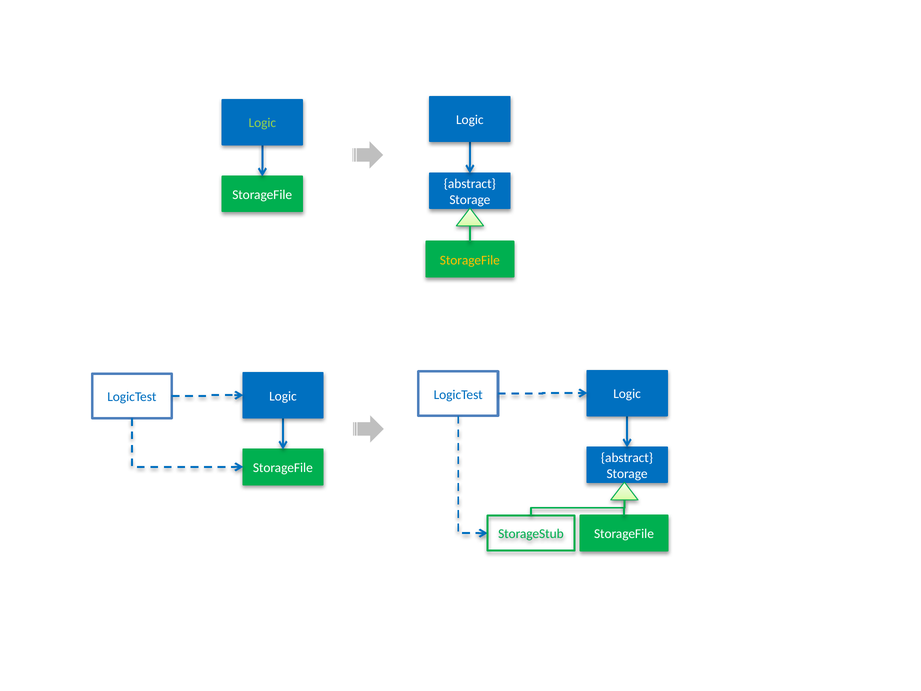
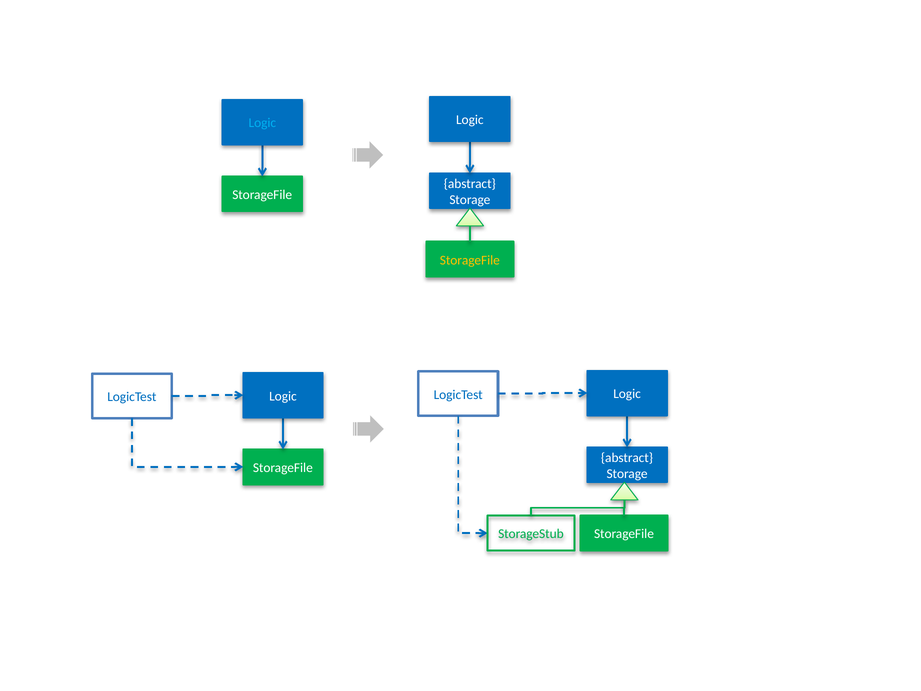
Logic at (262, 123) colour: light green -> light blue
